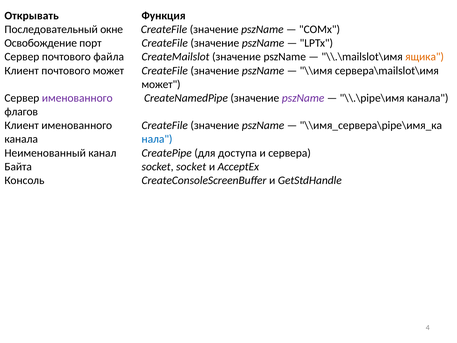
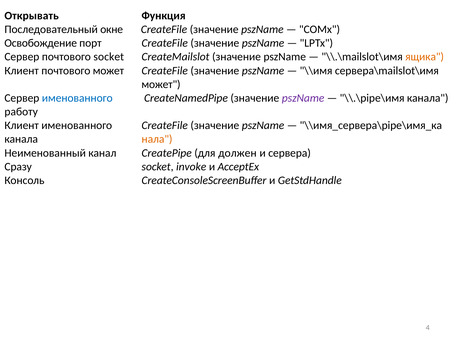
почтового файла: файла -> socket
именованного at (77, 98) colour: purple -> blue
флагов: флагов -> работу
нала colour: blue -> orange
доступа: доступа -> должен
Байта: Байта -> Сразу
socket socket: socket -> invoke
